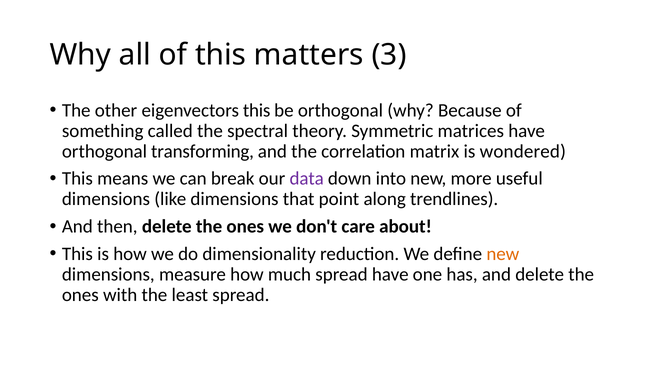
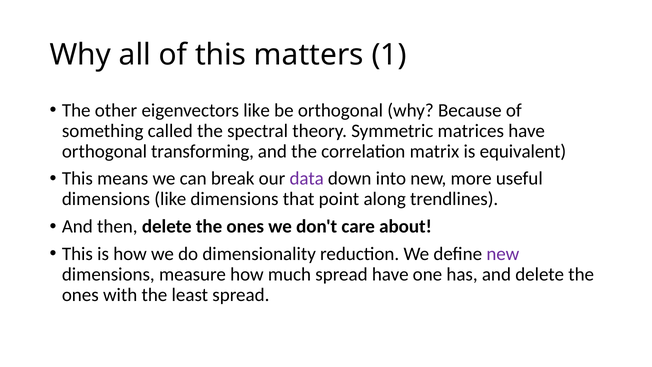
3: 3 -> 1
eigenvectors this: this -> like
wondered: wondered -> equivalent
new at (503, 254) colour: orange -> purple
